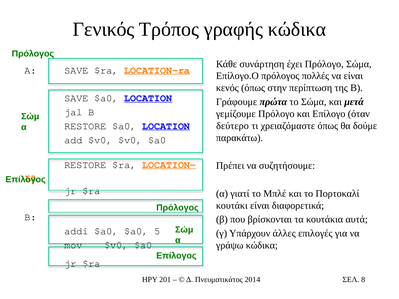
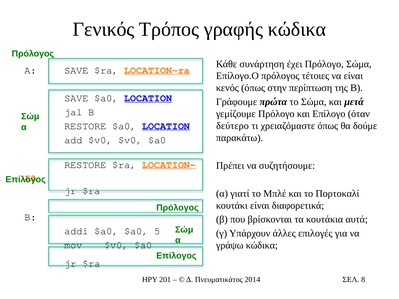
πολλές: πολλές -> τέτοιες
